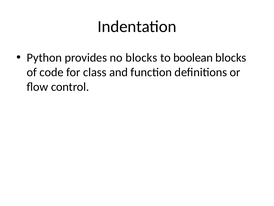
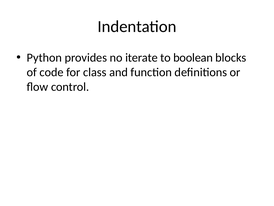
no blocks: blocks -> iterate
